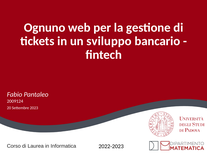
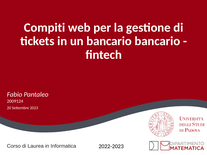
Ognuno: Ognuno -> Compiti
un sviluppo: sviluppo -> bancario
